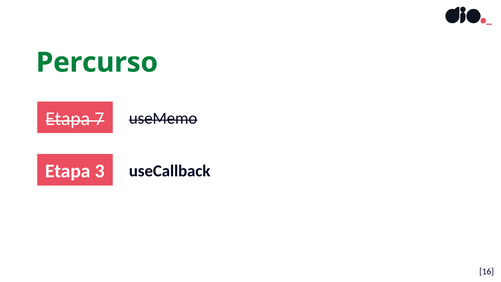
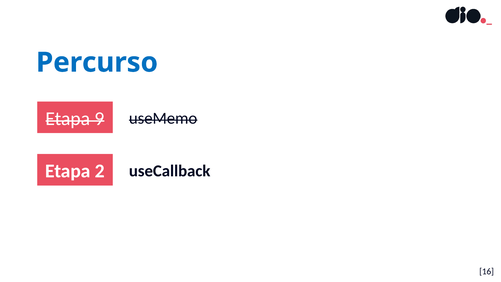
Percurso colour: green -> blue
7: 7 -> 9
3: 3 -> 2
